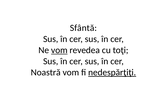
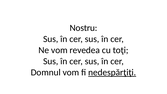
Sfântă: Sfântă -> Nostru
vom at (59, 50) underline: present -> none
Noastră: Noastră -> Domnul
